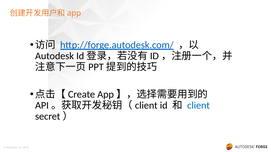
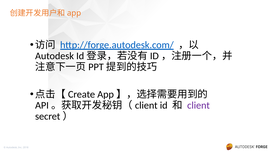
client colour: blue -> purple
